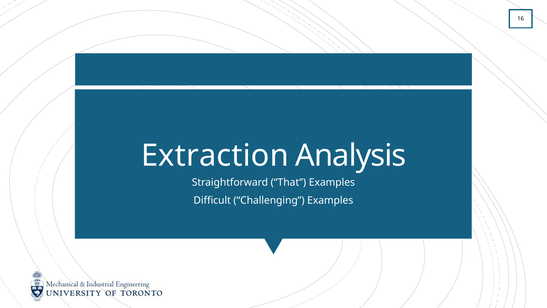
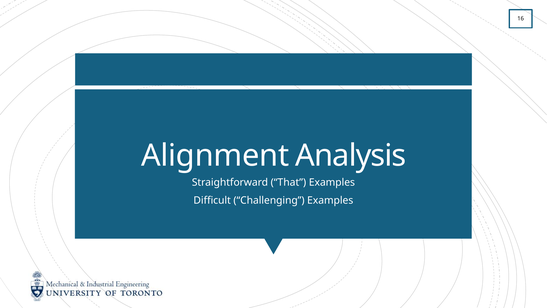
Extraction: Extraction -> Alignment
